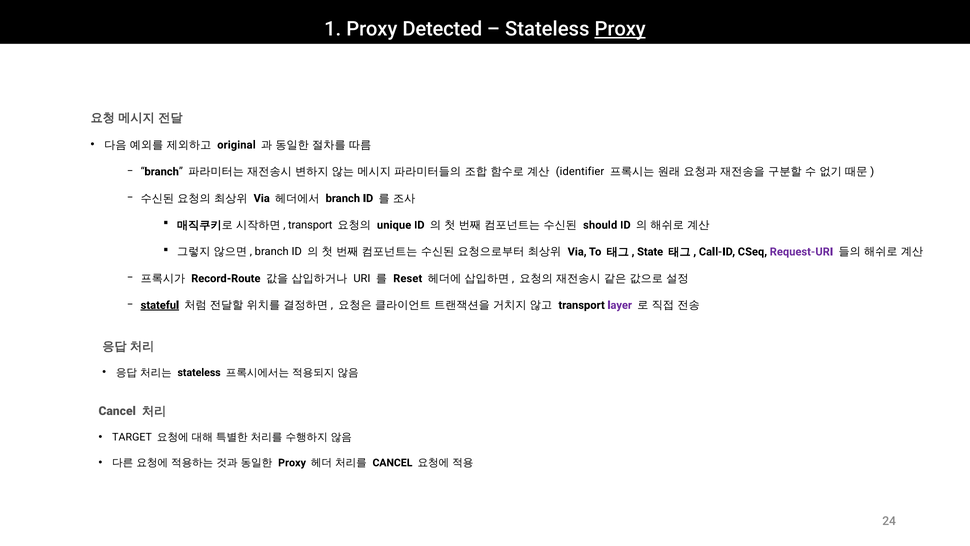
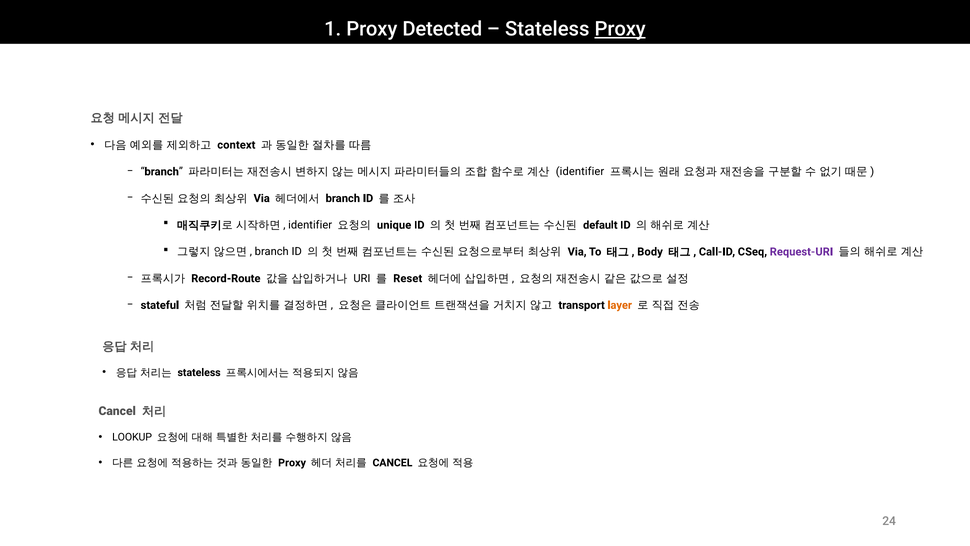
original: original -> context
transport at (310, 225): transport -> identifier
should: should -> default
State: State -> Body
stateful underline: present -> none
layer colour: purple -> orange
TARGET: TARGET -> LOOKUP
